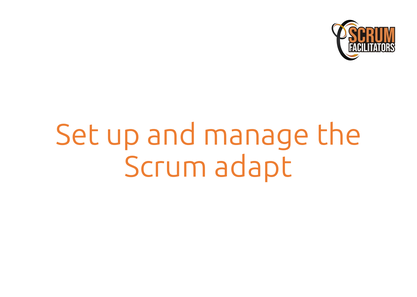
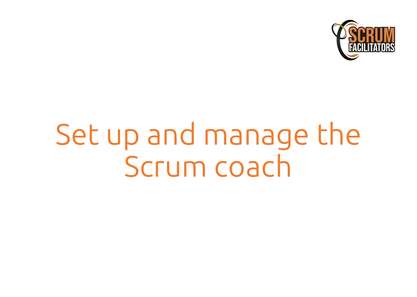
adapt: adapt -> coach
